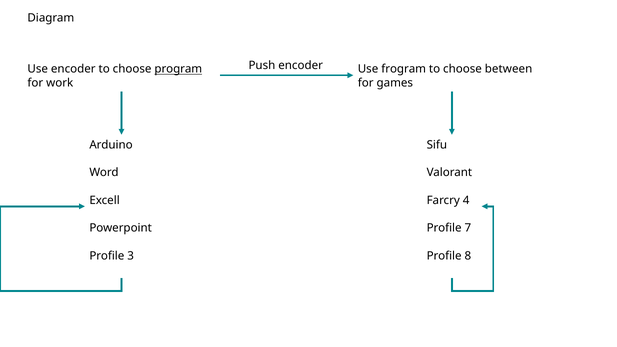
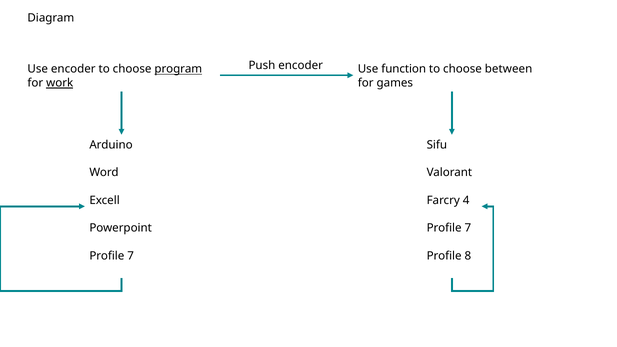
frogram: frogram -> function
work underline: none -> present
3 at (131, 256): 3 -> 7
